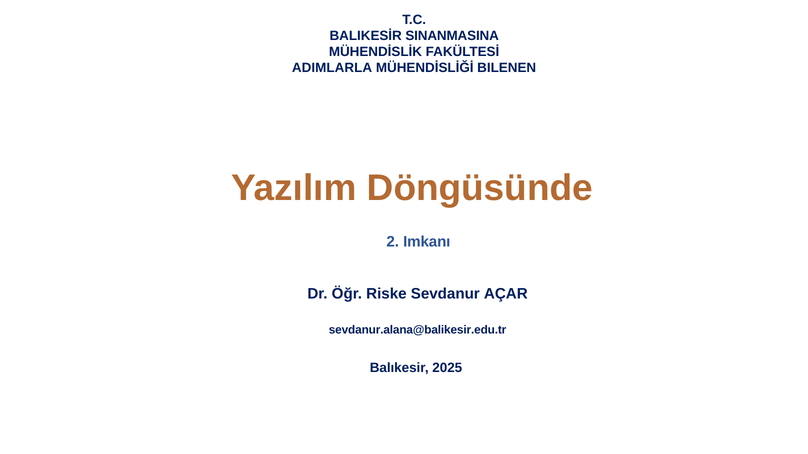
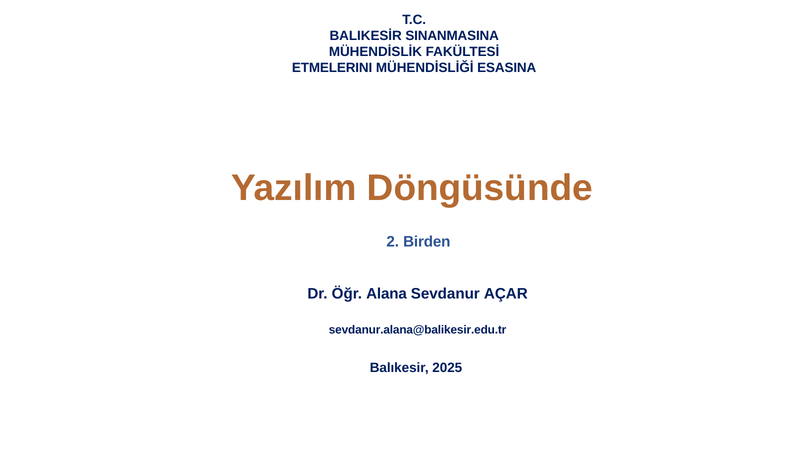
ADIMLARLA: ADIMLARLA -> ETMELERINI
BILENEN: BILENEN -> ESASINA
Imkanı: Imkanı -> Birden
Riske: Riske -> Alana
